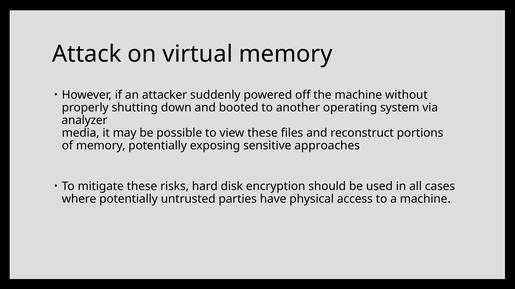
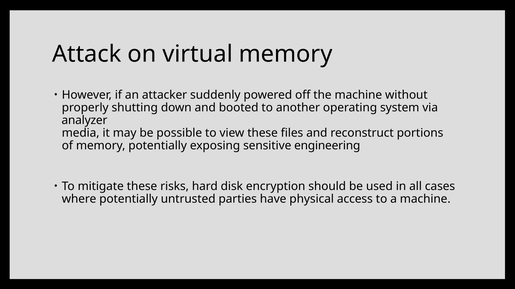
approaches: approaches -> engineering
